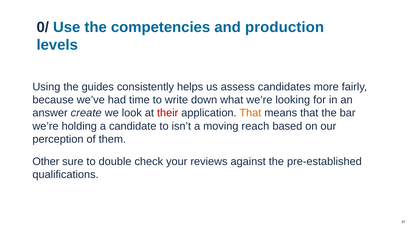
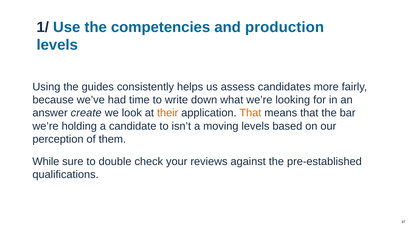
0/: 0/ -> 1/
their colour: red -> orange
moving reach: reach -> levels
Other: Other -> While
